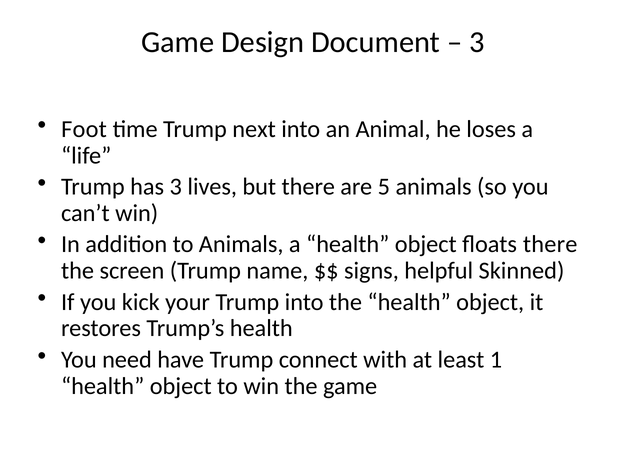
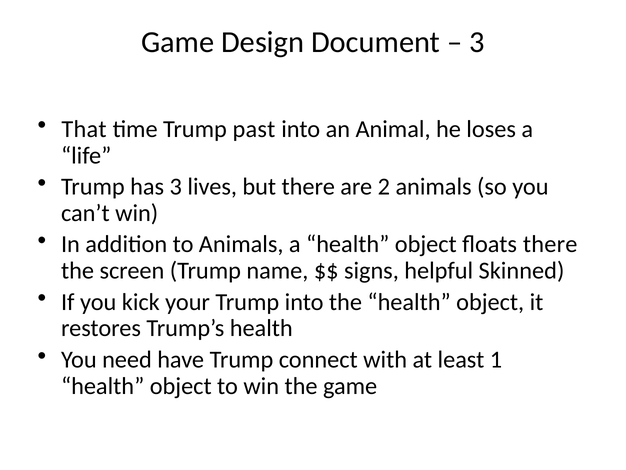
Foot: Foot -> That
next: next -> past
5: 5 -> 2
